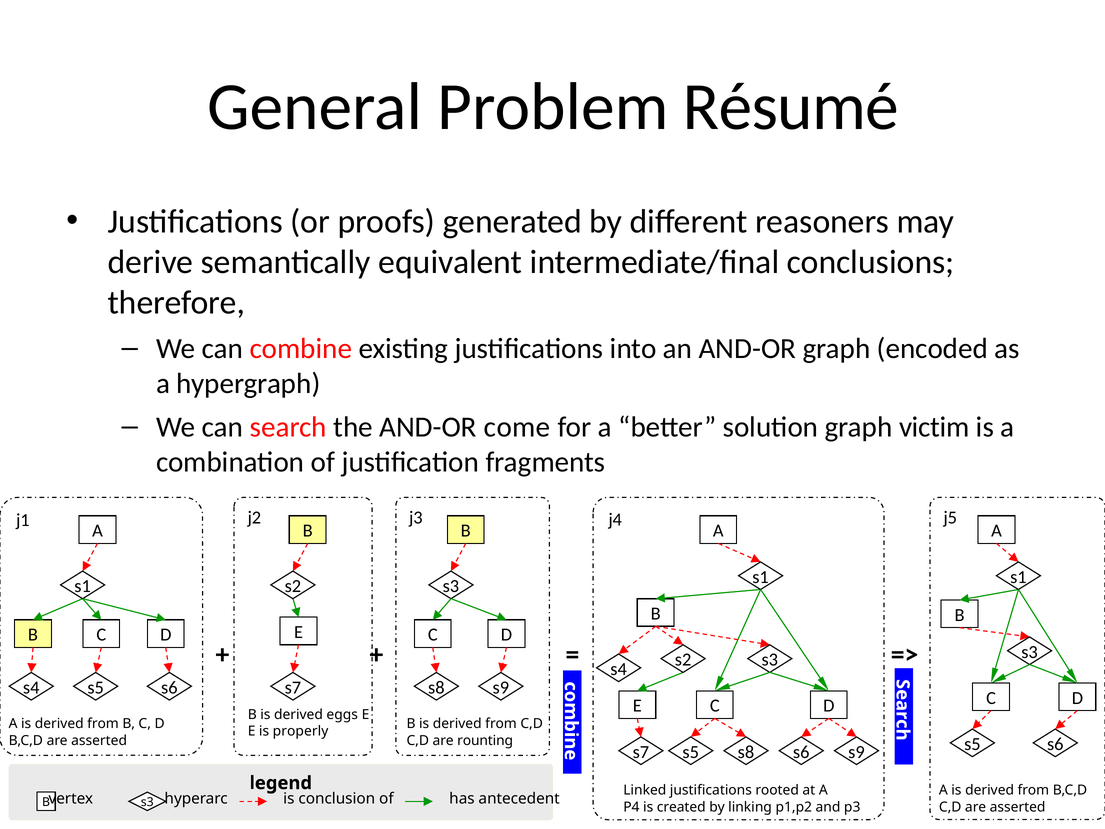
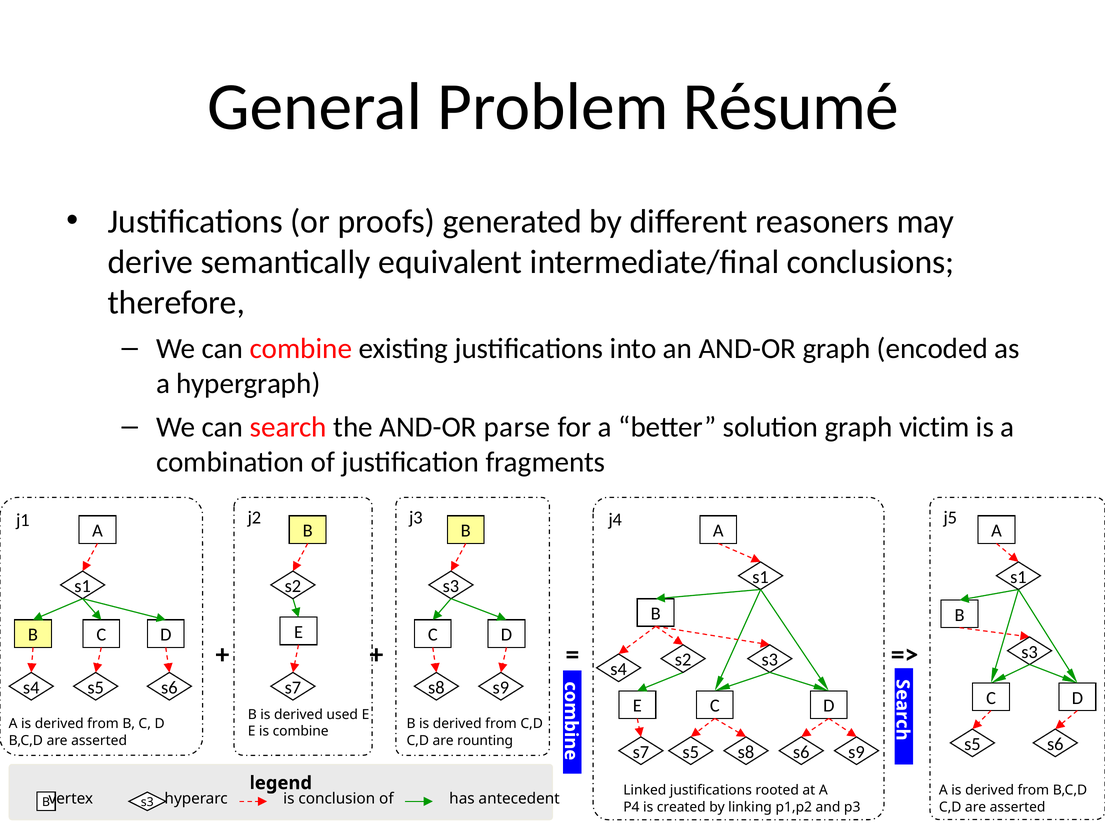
come: come -> parse
eggs: eggs -> used
is properly: properly -> combine
